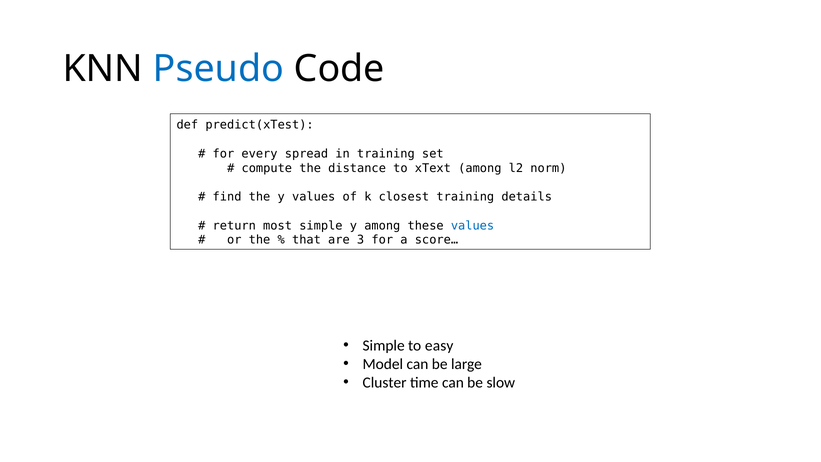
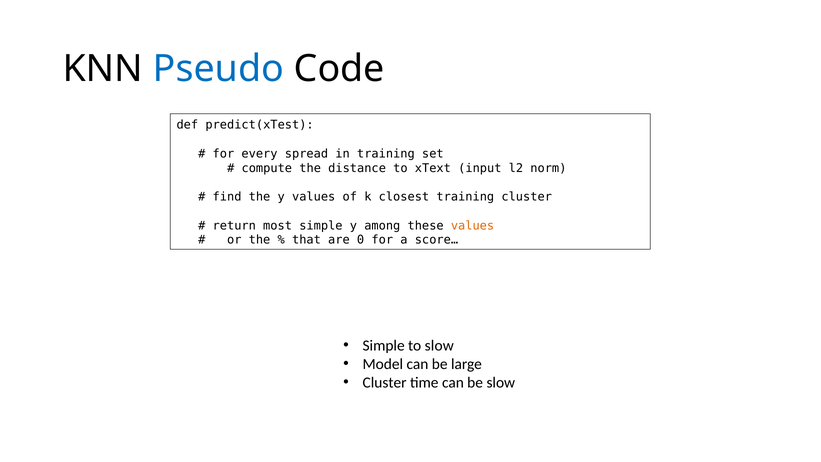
xText among: among -> input
training details: details -> cluster
values at (473, 226) colour: blue -> orange
3: 3 -> 0
to easy: easy -> slow
